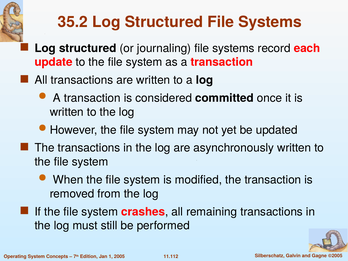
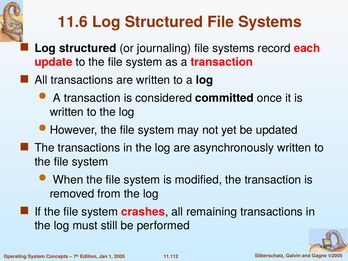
35.2: 35.2 -> 11.6
